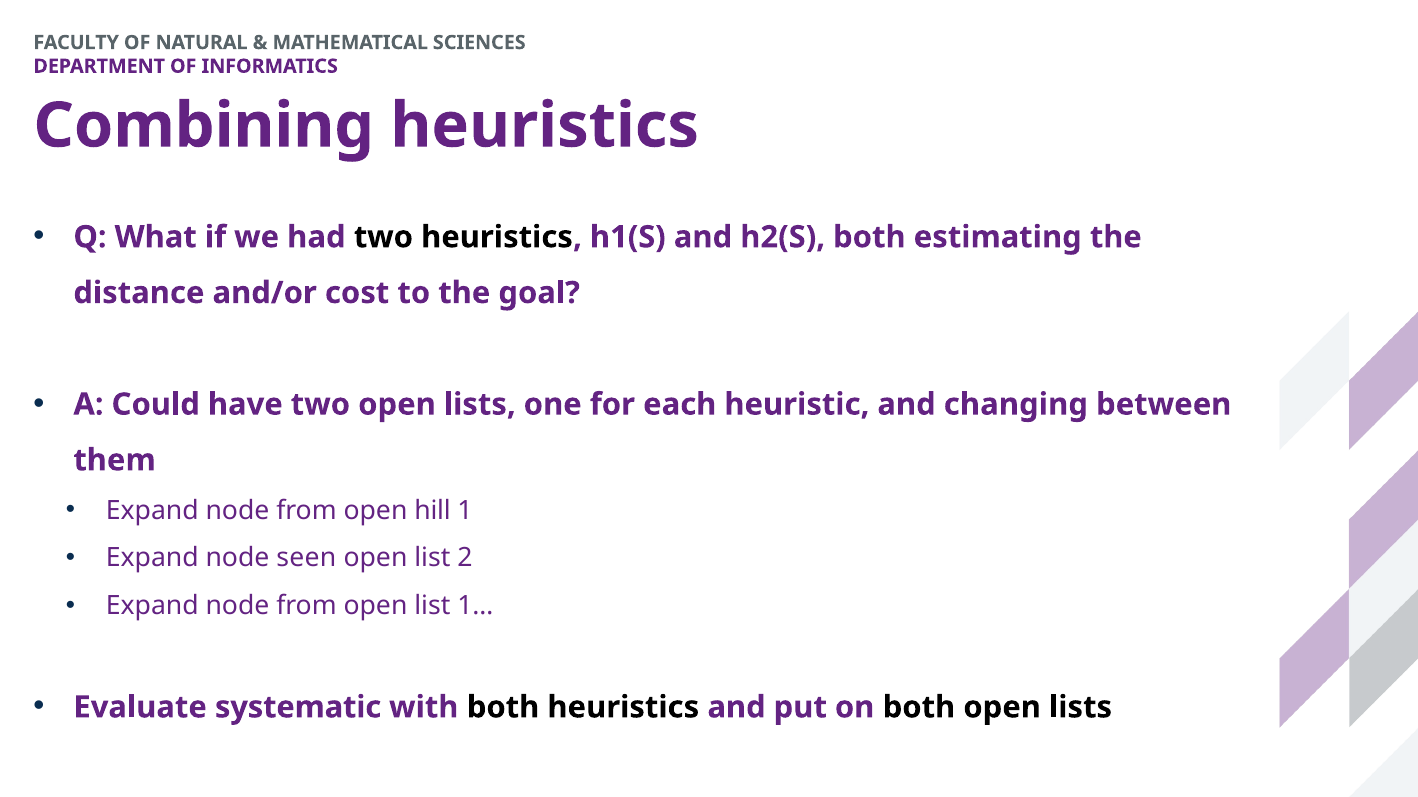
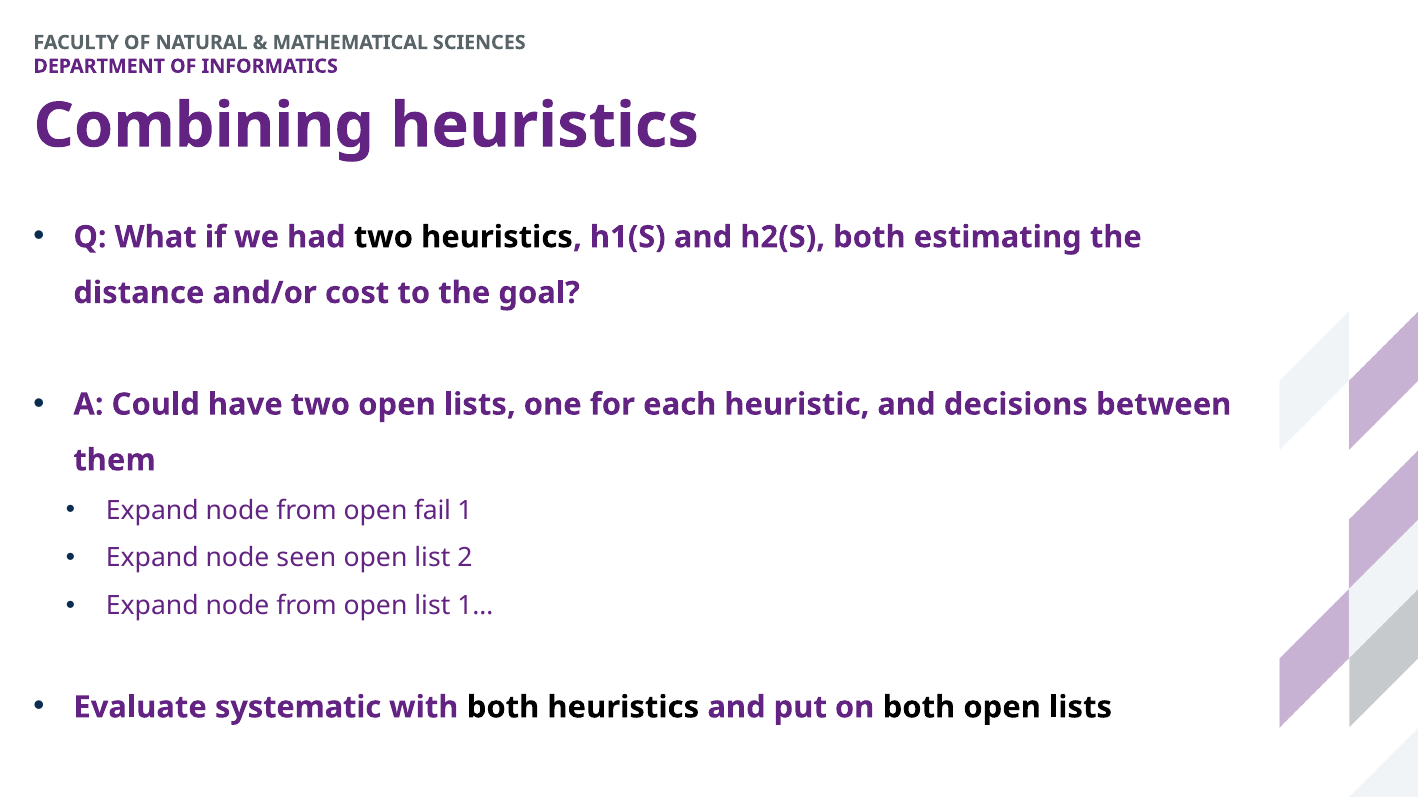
changing: changing -> decisions
hill: hill -> fail
